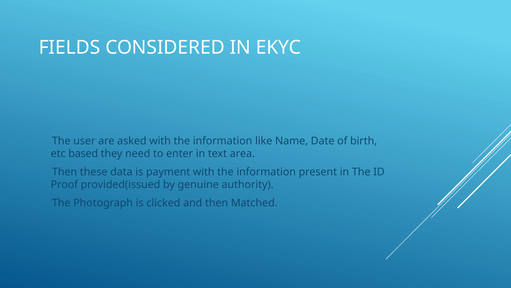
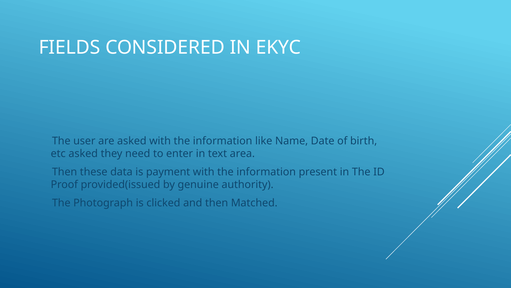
etc based: based -> asked
